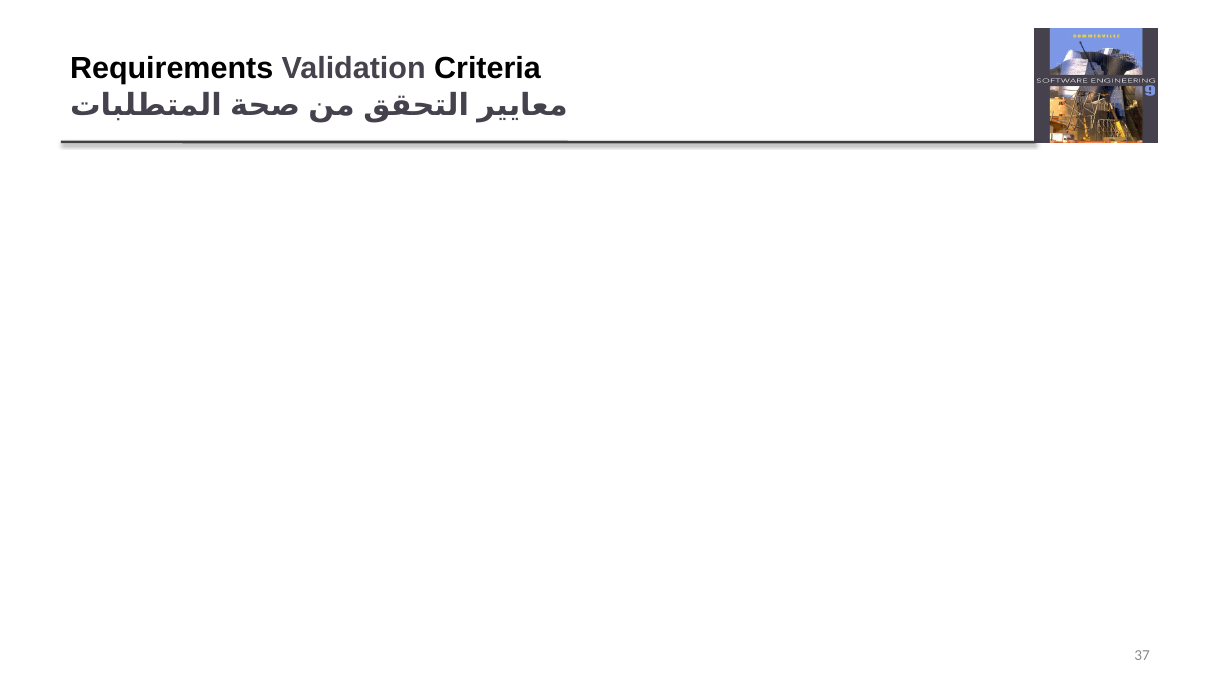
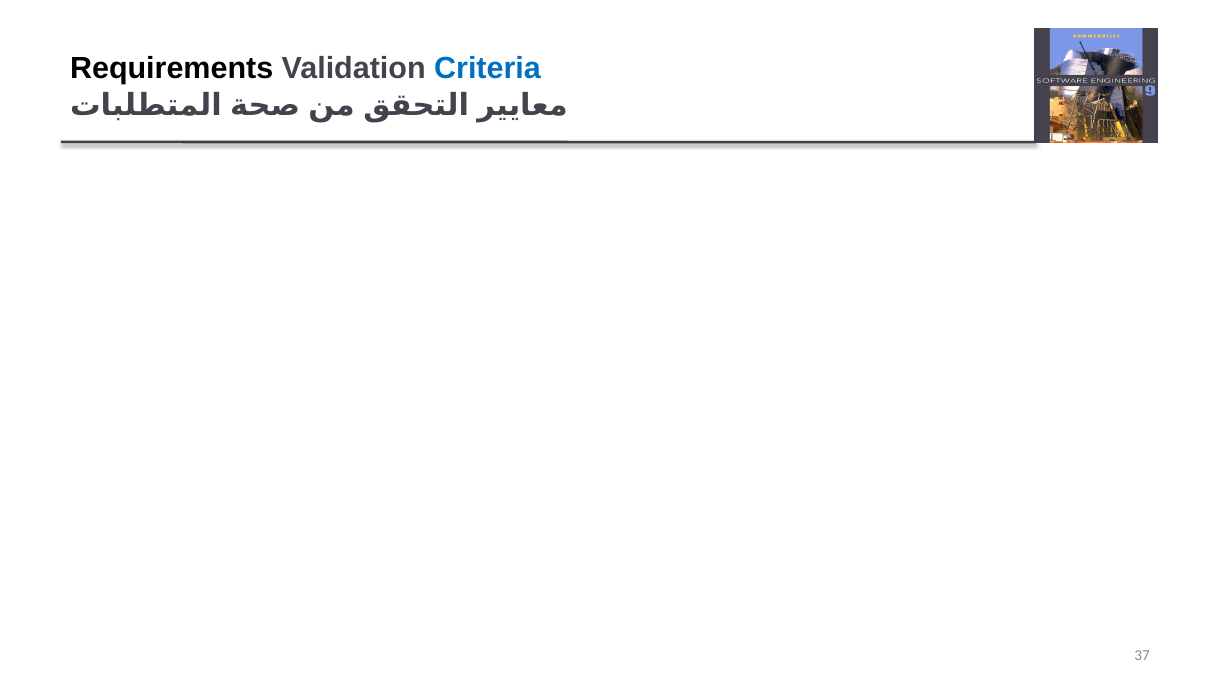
Criteria colour: black -> blue
